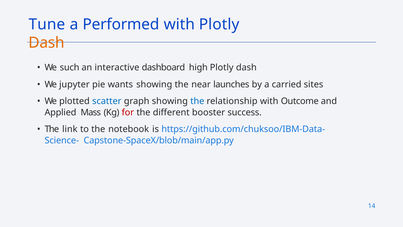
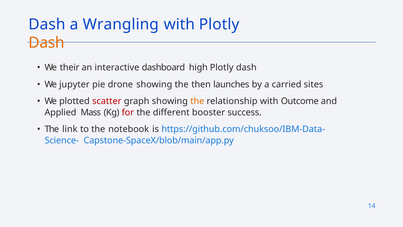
Tune at (47, 24): Tune -> Dash
Performed: Performed -> Wrangling
such: such -> their
wants: wants -> drone
near: near -> then
scatter colour: blue -> red
the at (197, 101) colour: blue -> orange
